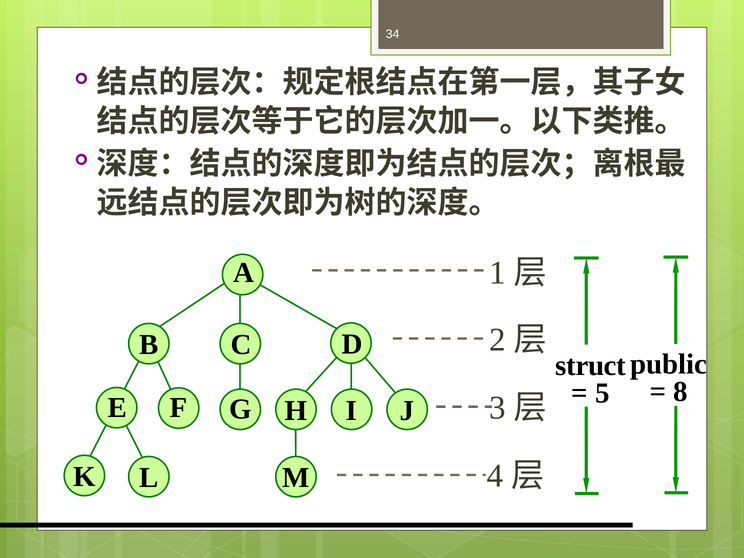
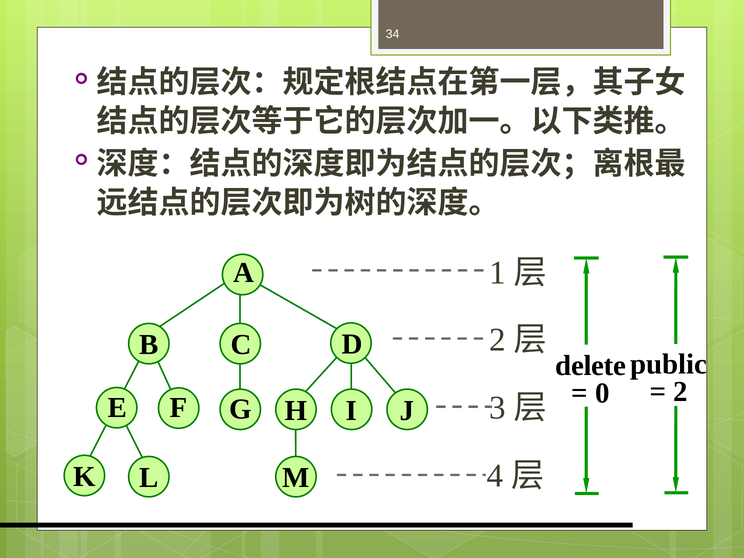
struct: struct -> delete
8 at (681, 392): 8 -> 2
5: 5 -> 0
